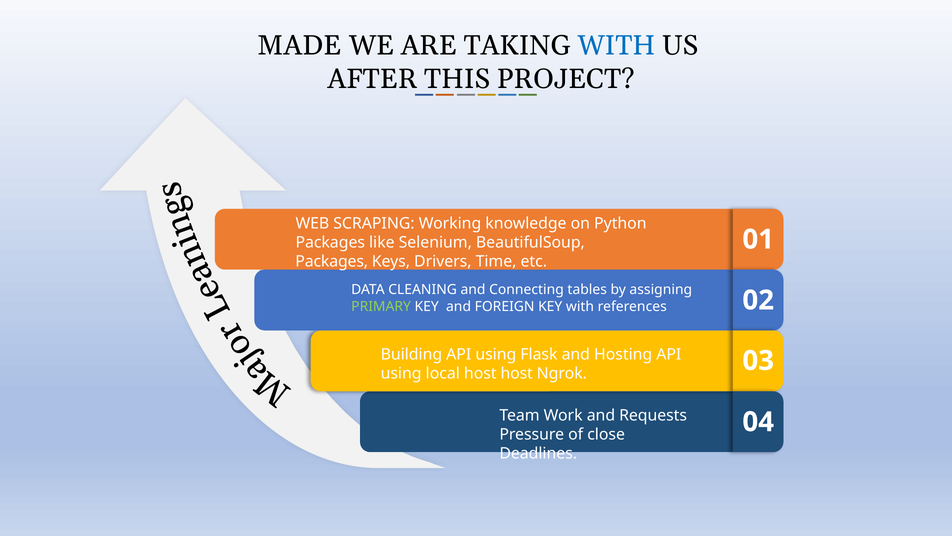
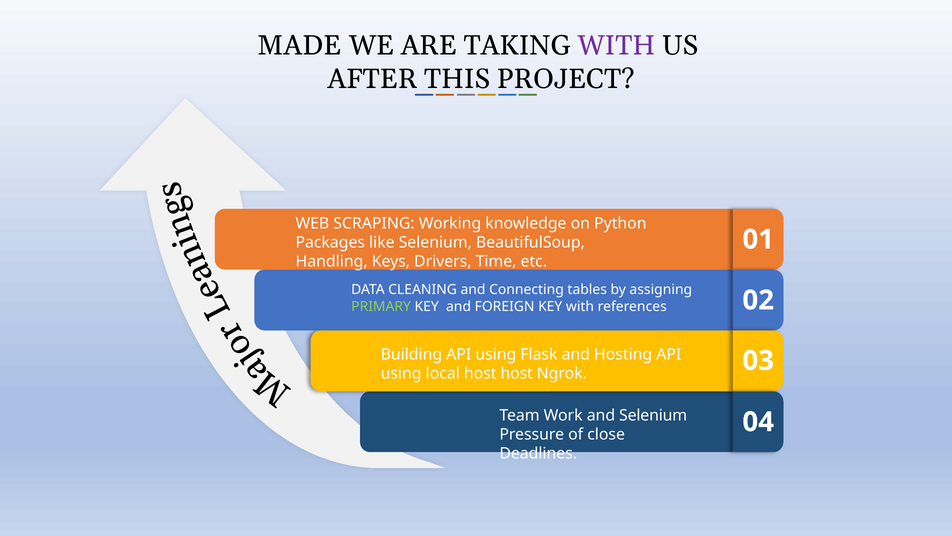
WITH at (616, 46) colour: blue -> purple
Packages at (332, 261): Packages -> Handling
and Requests: Requests -> Selenium
